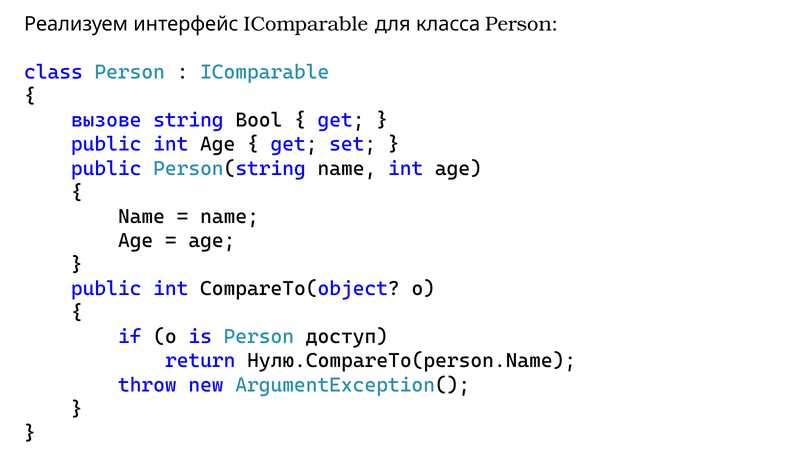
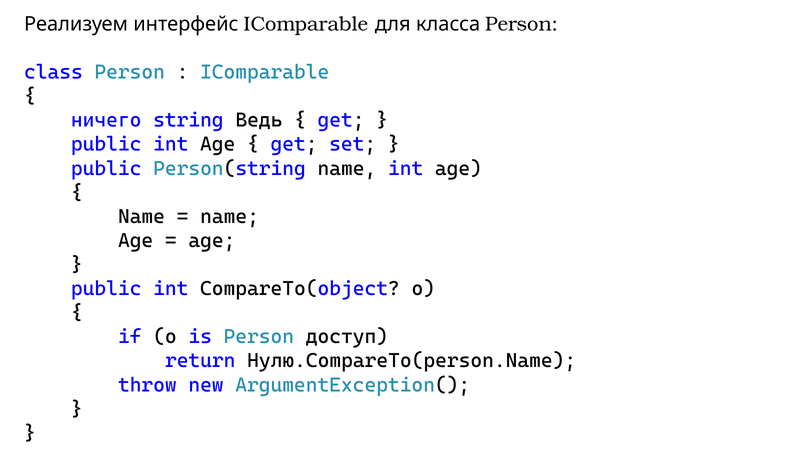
вызове: вызове -> ничего
Bool: Bool -> Ведь
